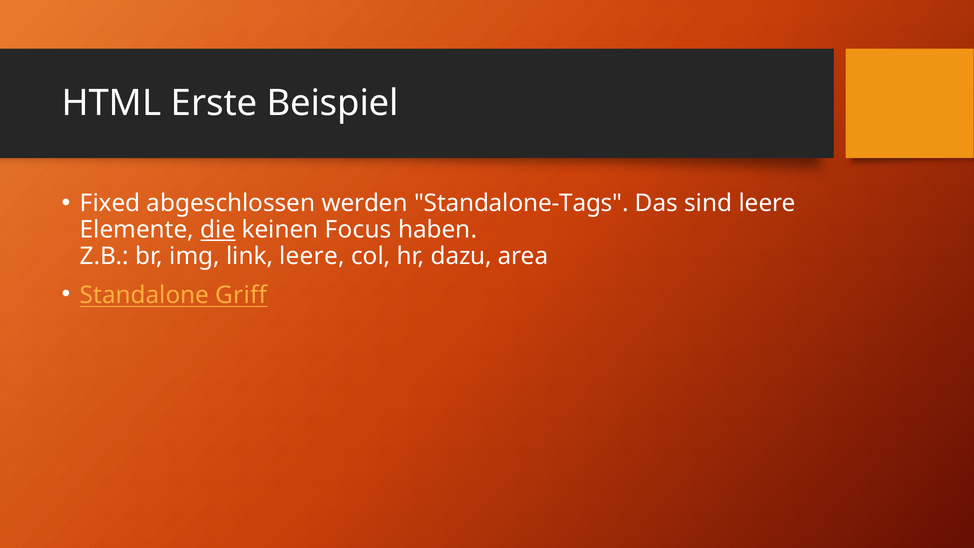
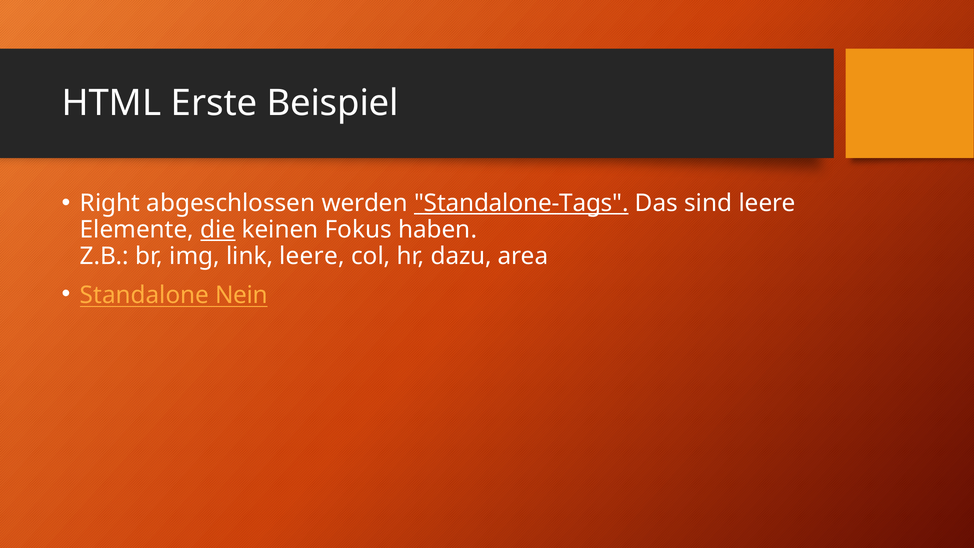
Fixed: Fixed -> Right
Standalone-Tags underline: none -> present
Focus: Focus -> Fokus
Griff: Griff -> Nein
